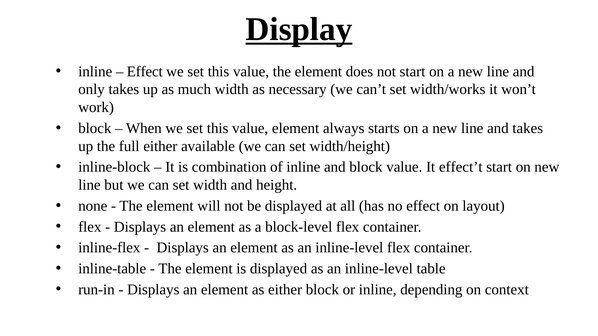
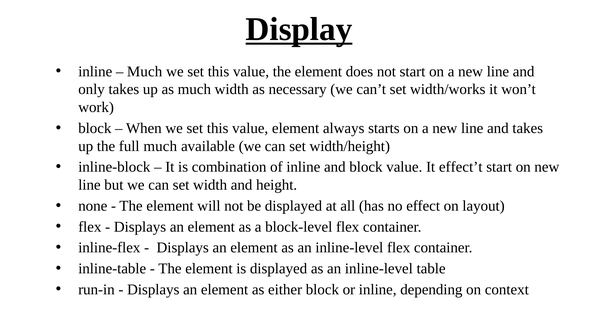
Effect at (145, 72): Effect -> Much
full either: either -> much
